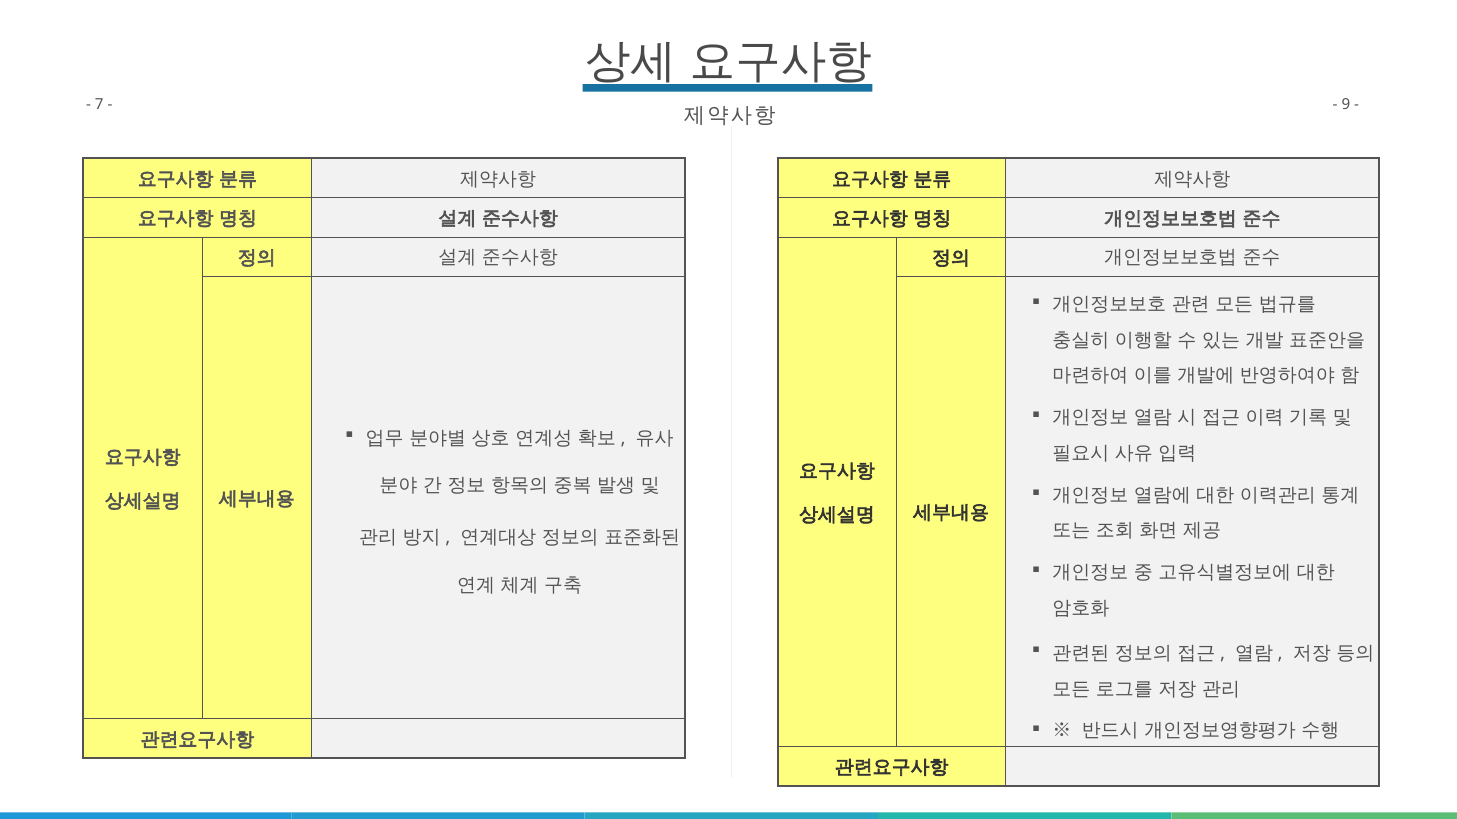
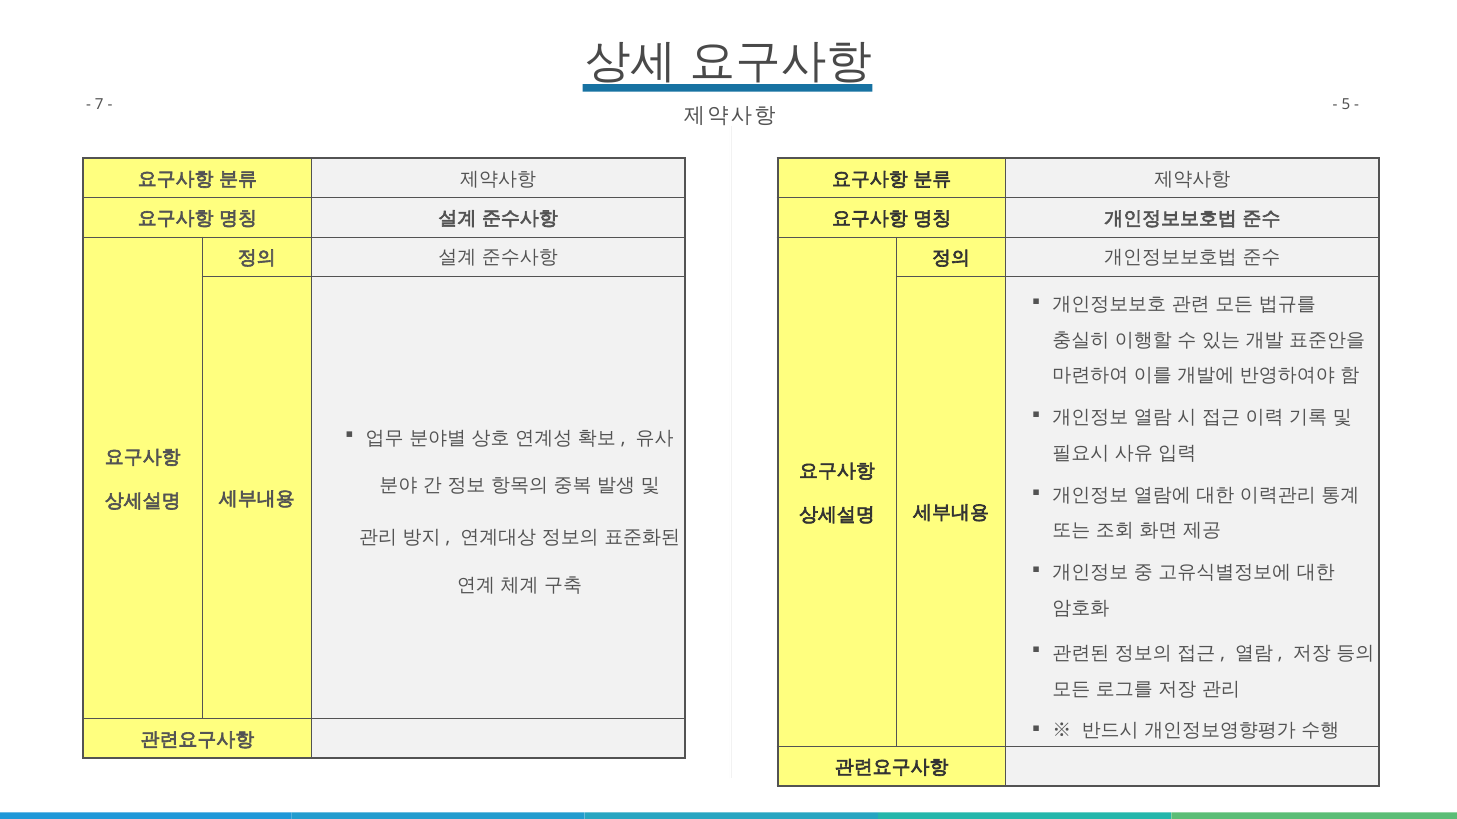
9: 9 -> 5
